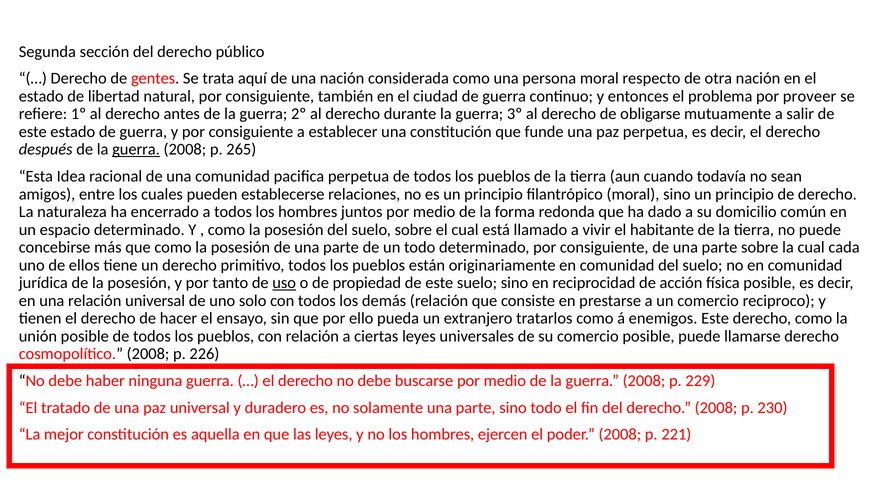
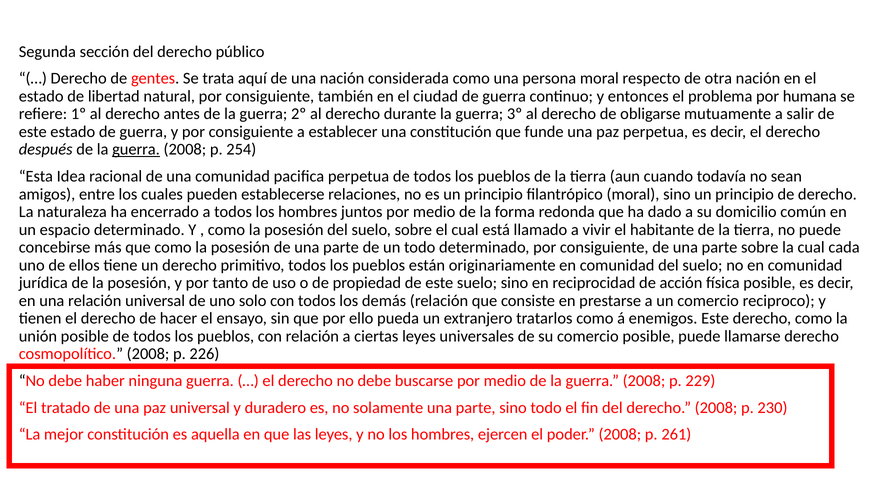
proveer: proveer -> humana
265: 265 -> 254
uso underline: present -> none
221: 221 -> 261
